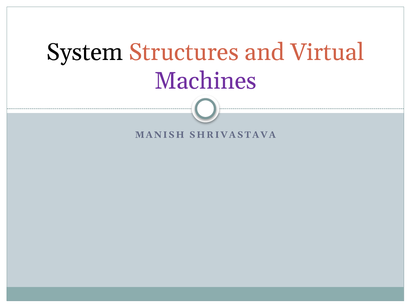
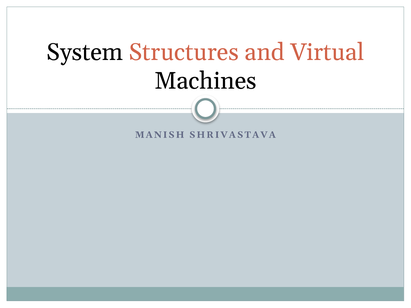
Machines colour: purple -> black
